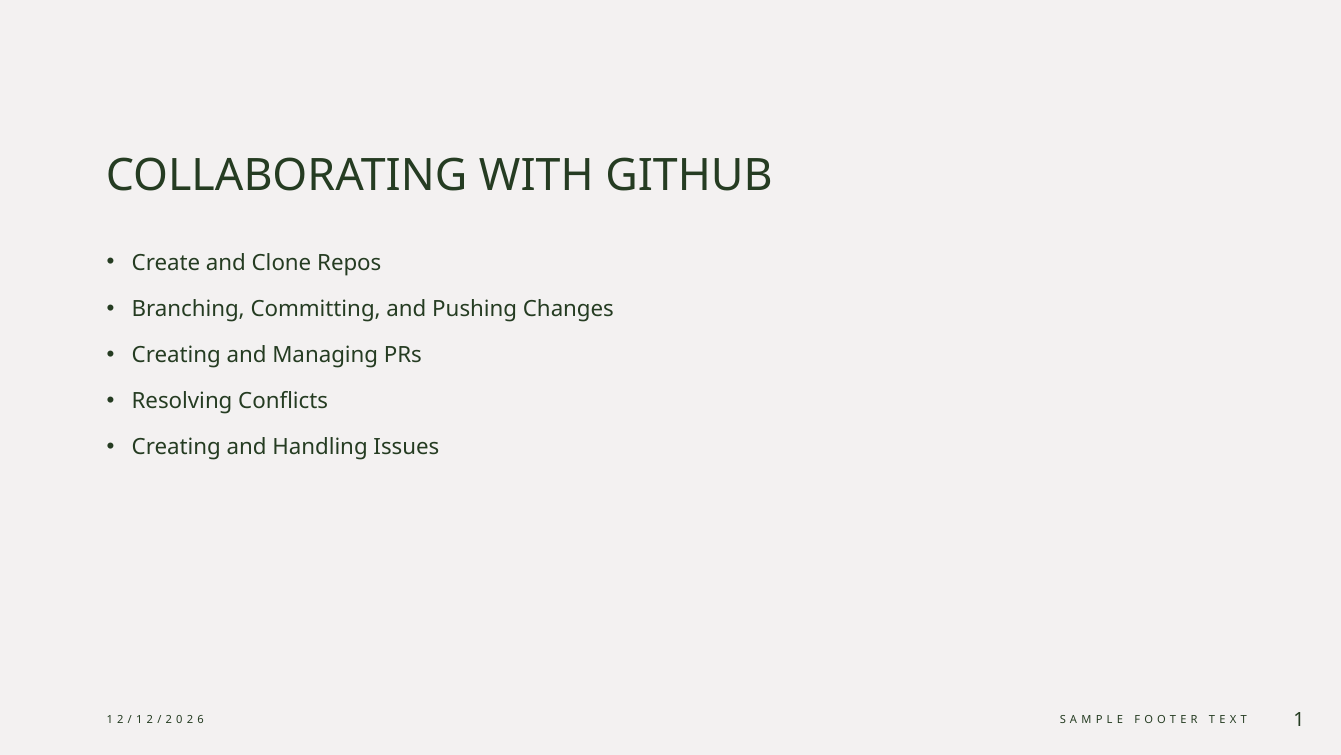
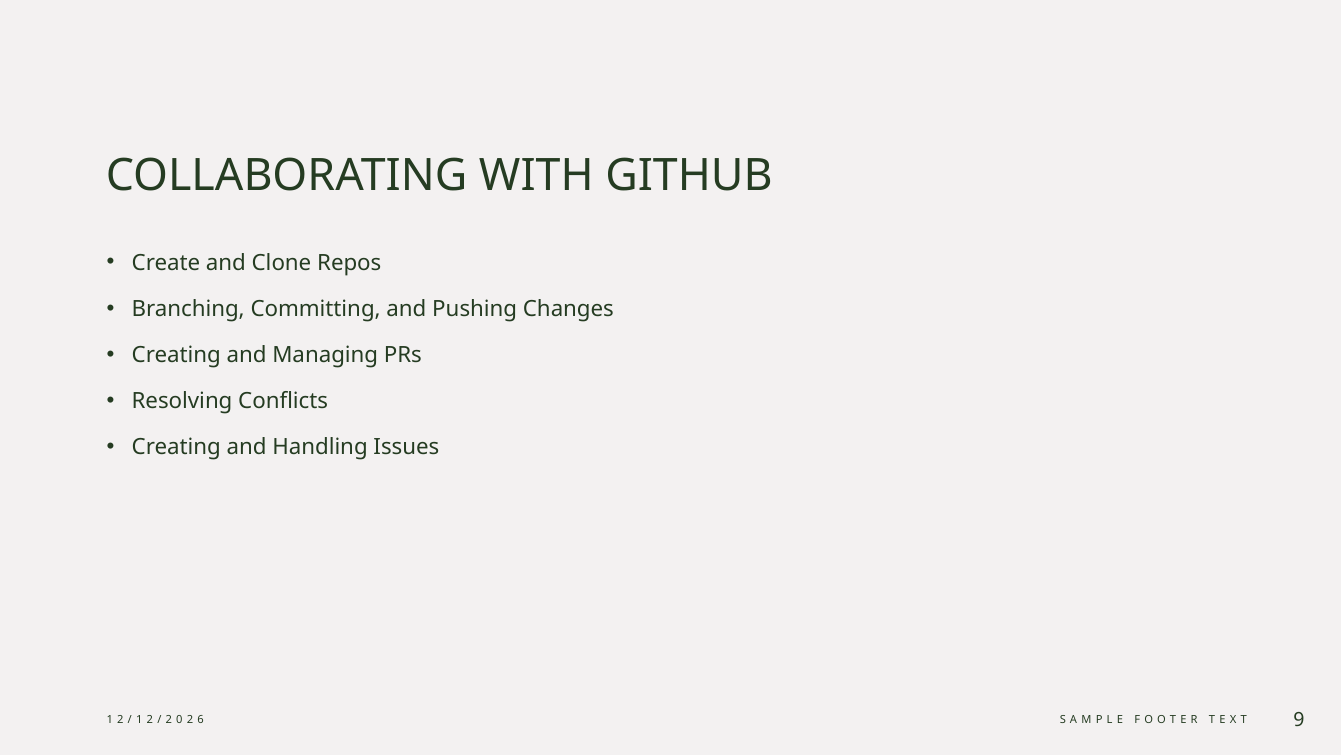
1 at (1299, 719): 1 -> 9
